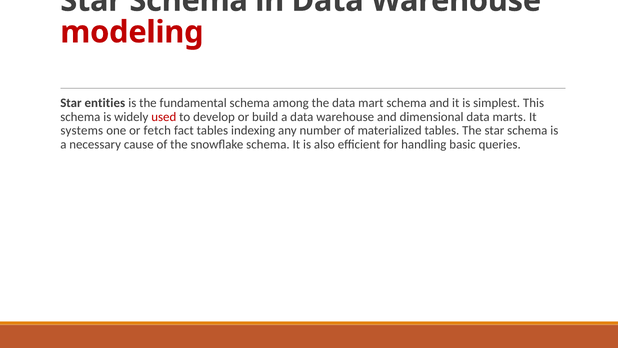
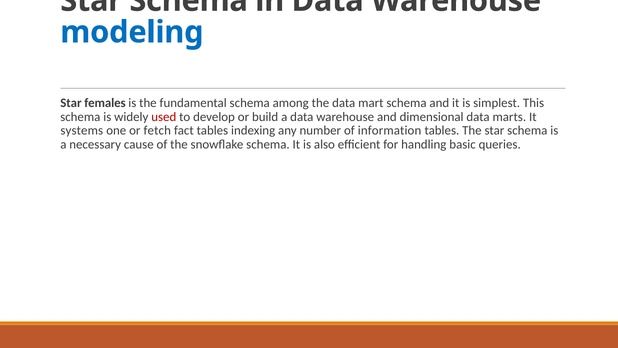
modeling colour: red -> blue
entities: entities -> females
materialized: materialized -> information
